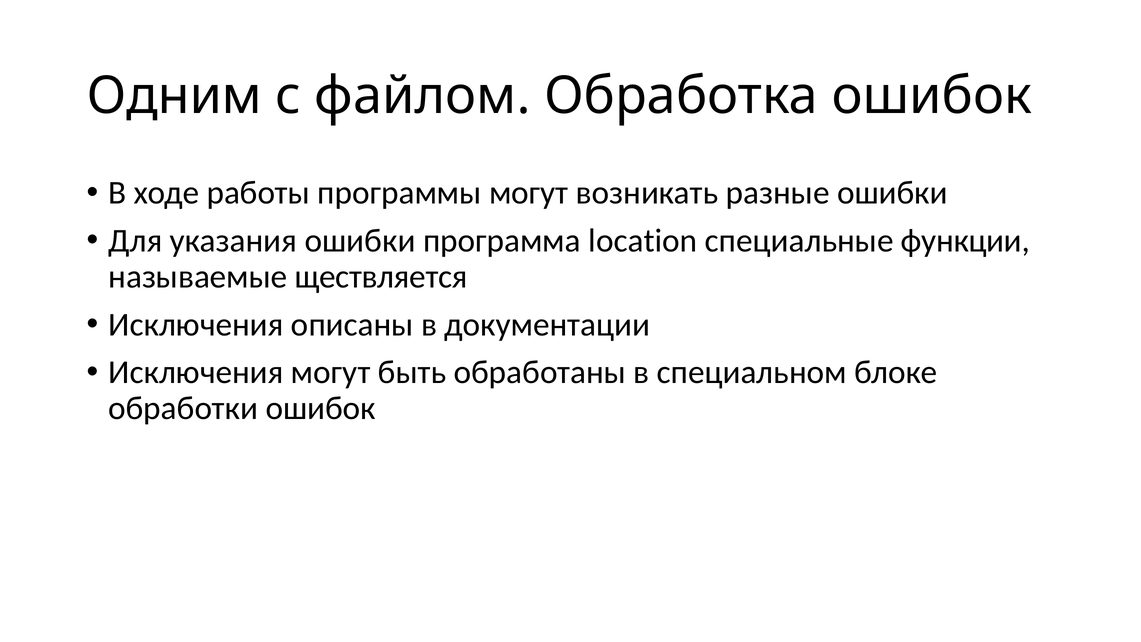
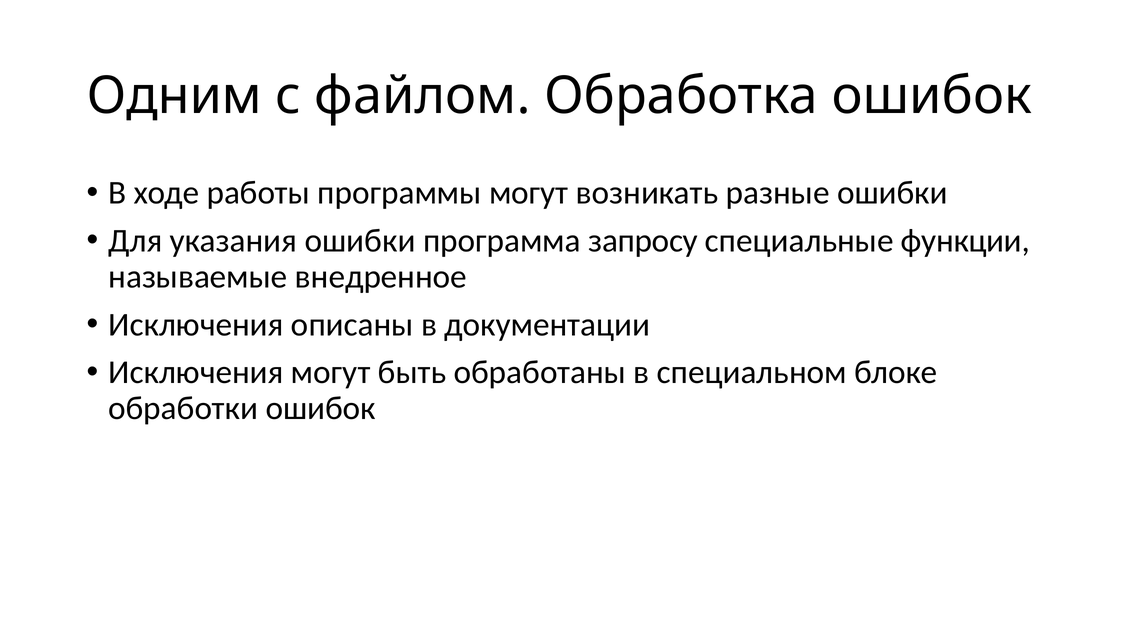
location: location -> запросу
ществляется: ществляется -> внедренное
